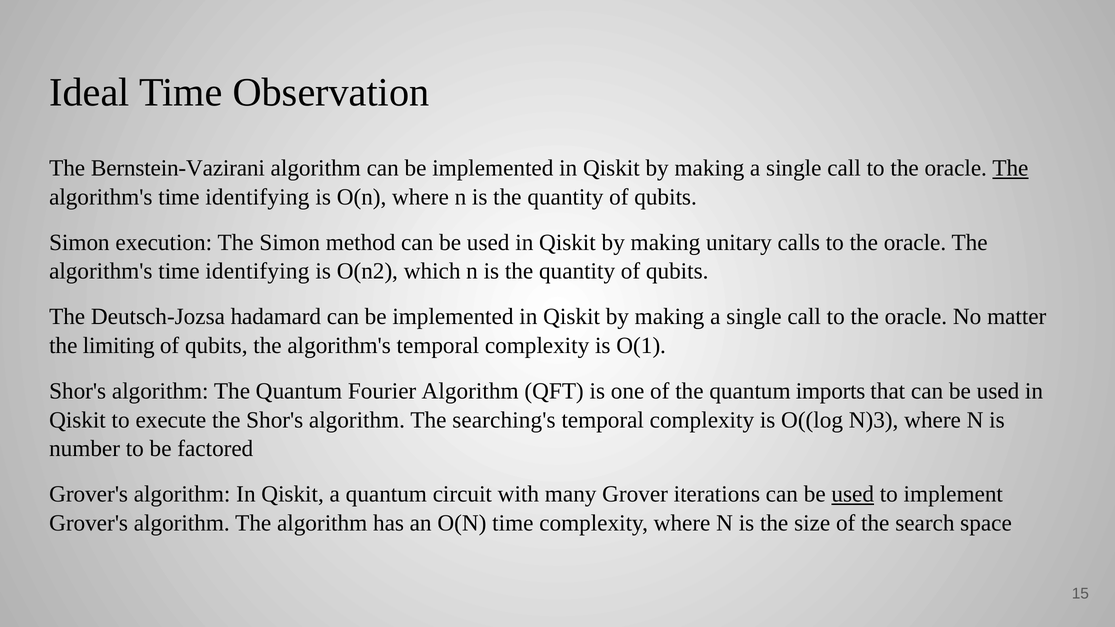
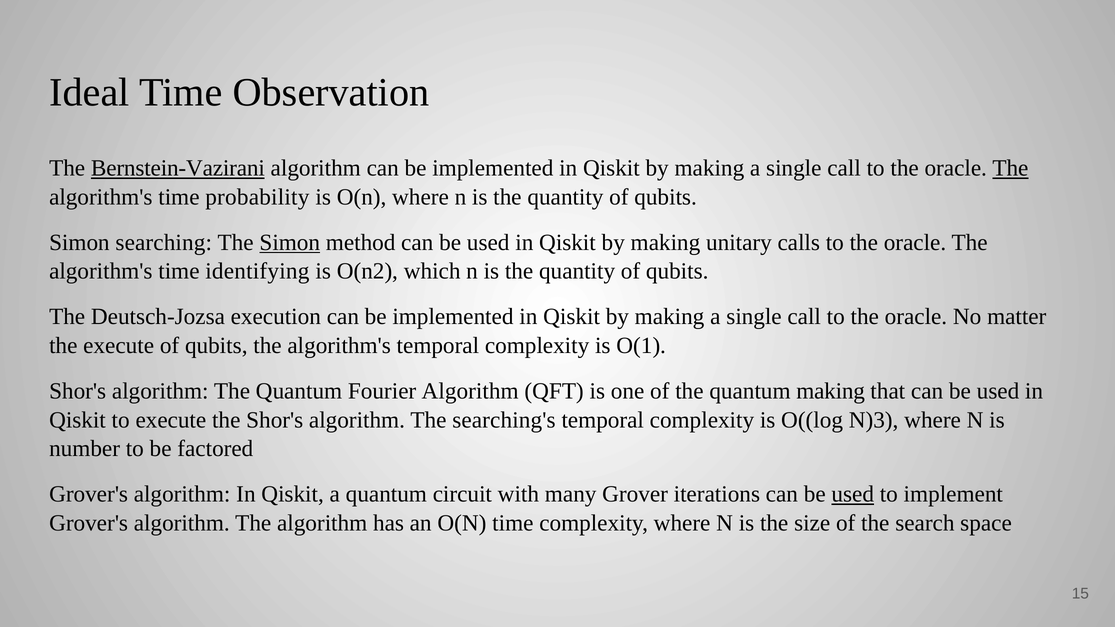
Bernstein-Vazirani underline: none -> present
identifying at (257, 197): identifying -> probability
execution: execution -> searching
Simon at (290, 243) underline: none -> present
hadamard: hadamard -> execution
the limiting: limiting -> execute
quantum imports: imports -> making
